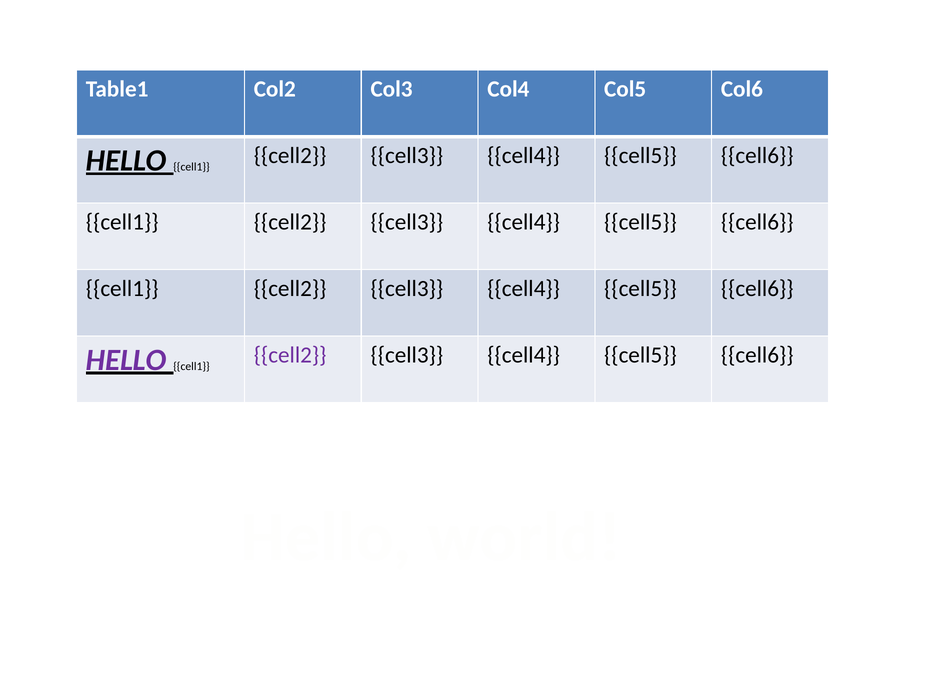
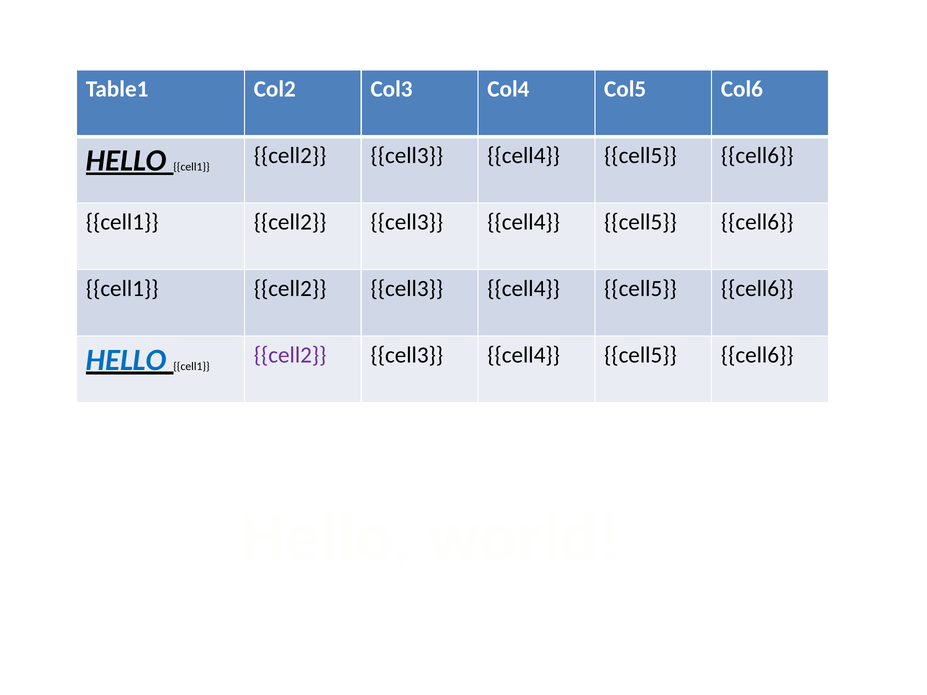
HELLO at (126, 360) colour: purple -> blue
